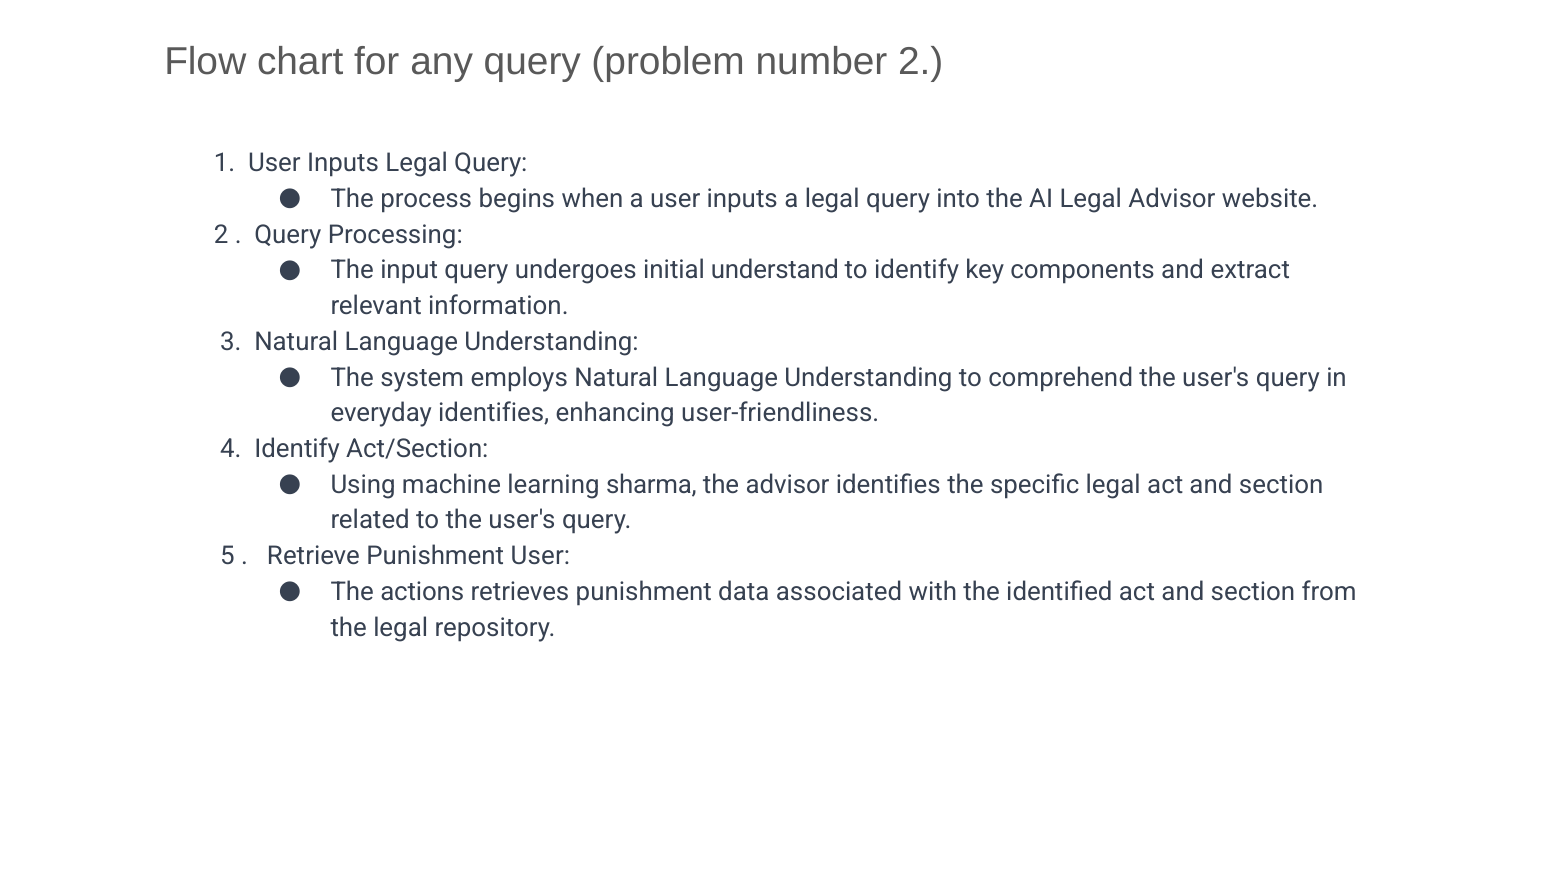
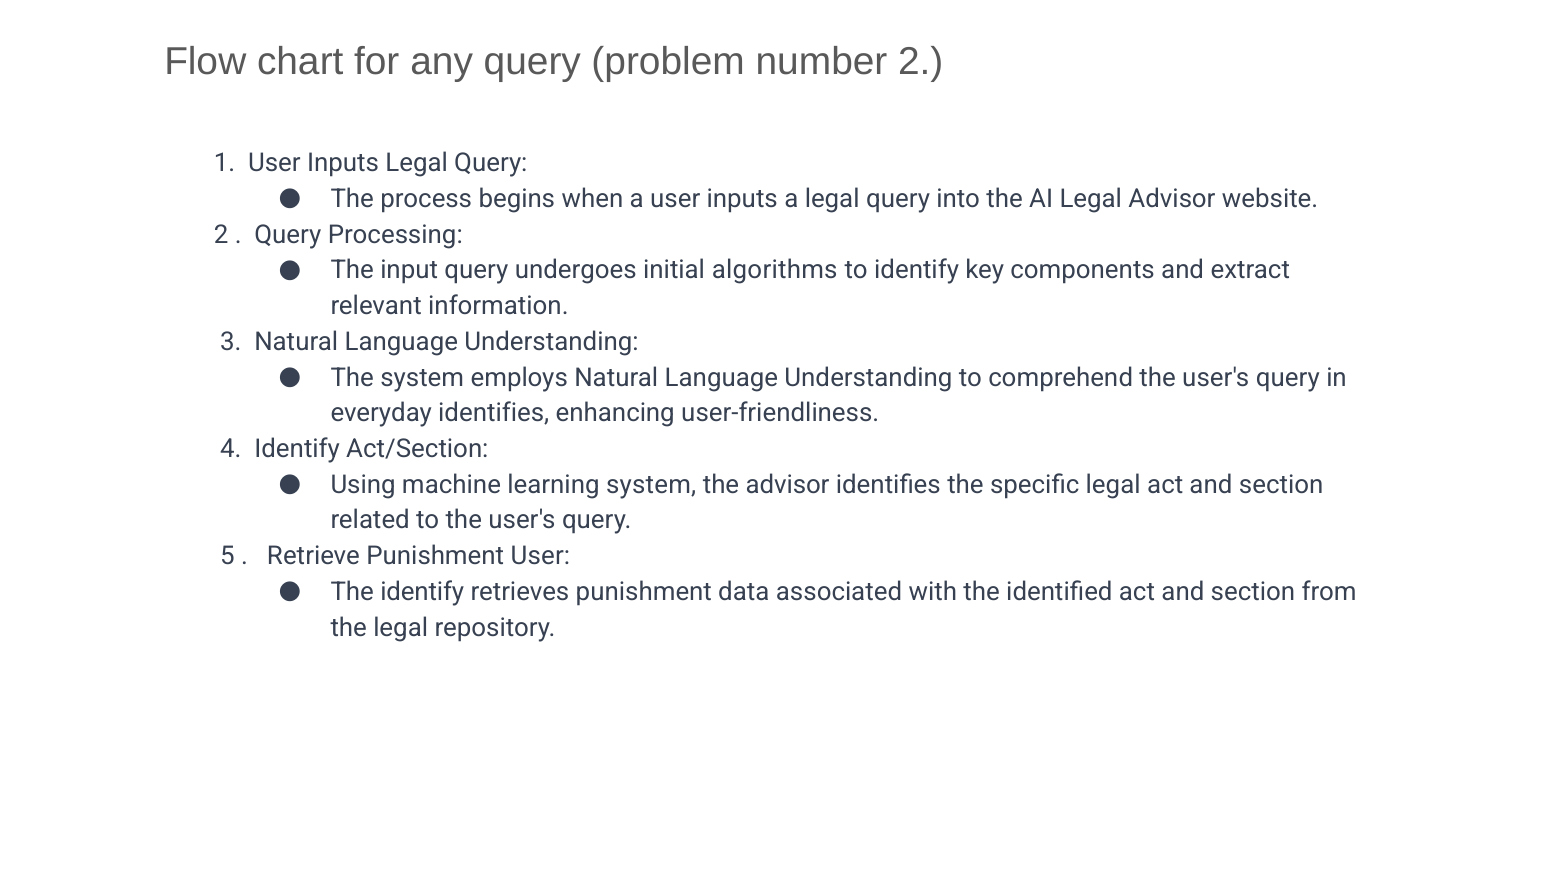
understand: understand -> algorithms
learning sharma: sharma -> system
The actions: actions -> identify
